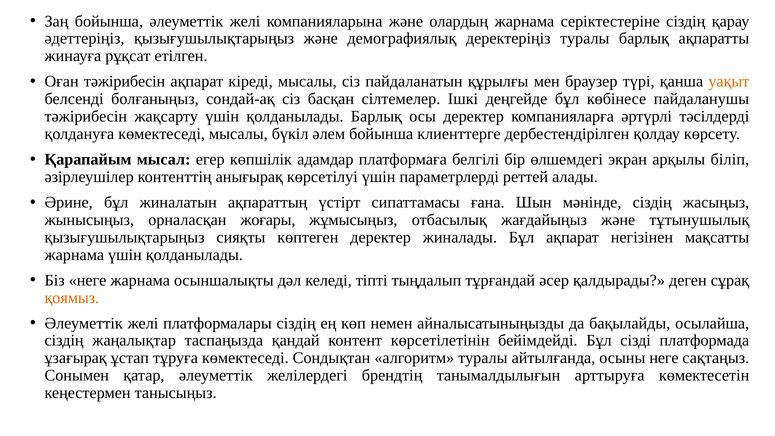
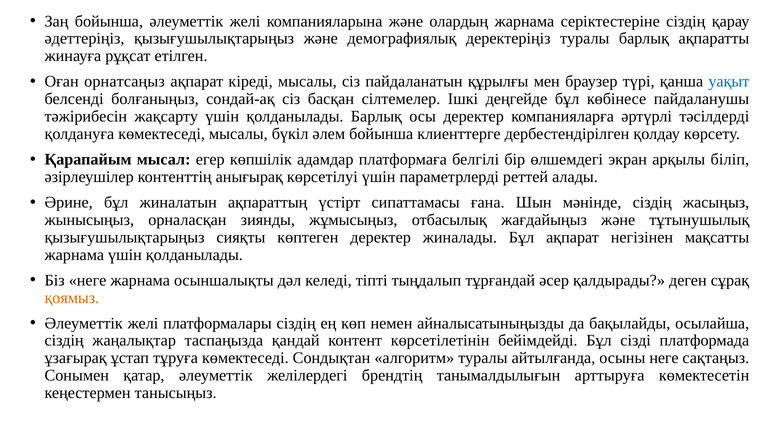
Оған тәжірибесін: тәжірибесін -> орнатсаңыз
уақыт colour: orange -> blue
жоғары: жоғары -> зиянды
